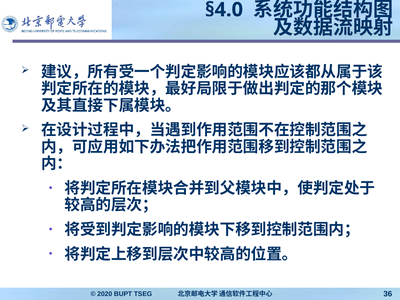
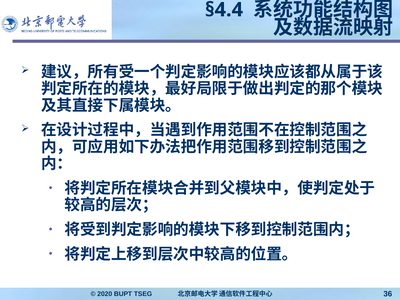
§4.0: §4.0 -> §4.4
